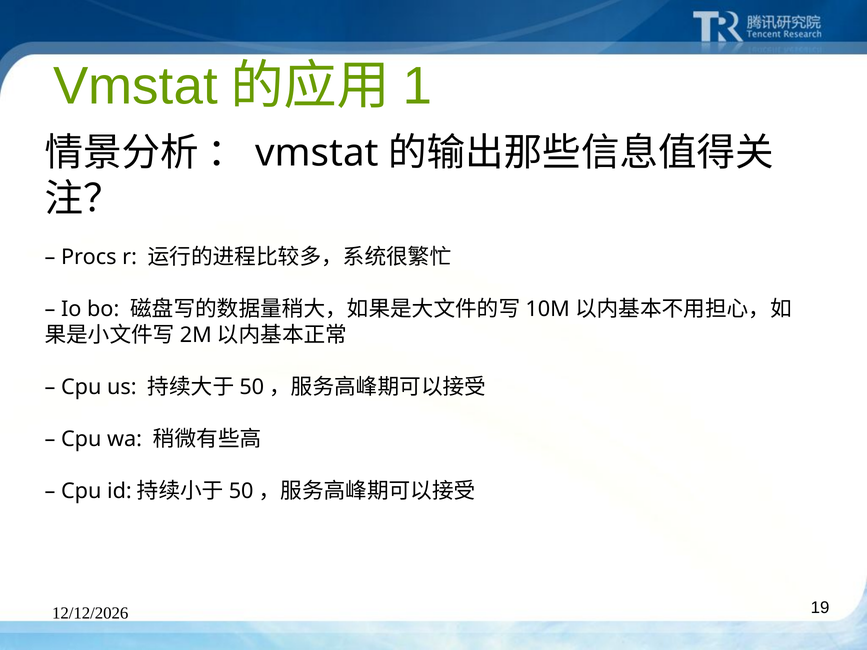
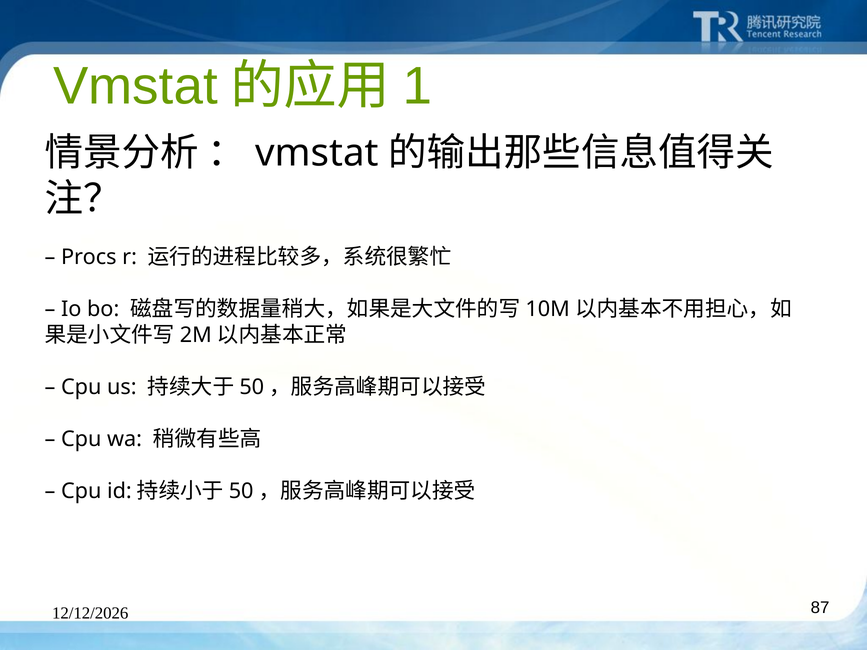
19: 19 -> 87
